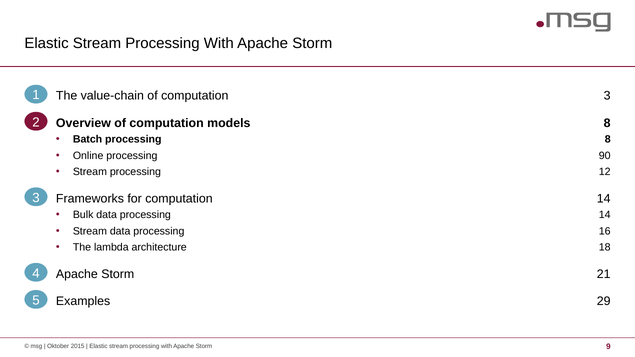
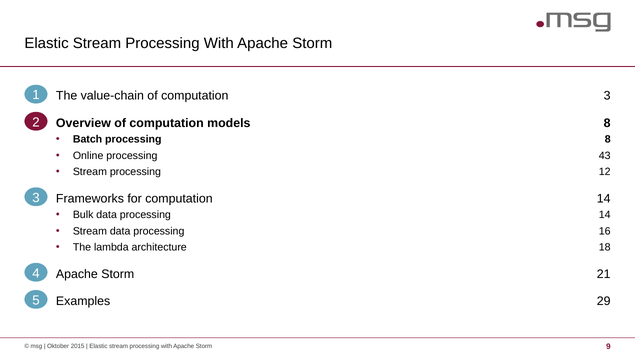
90: 90 -> 43
